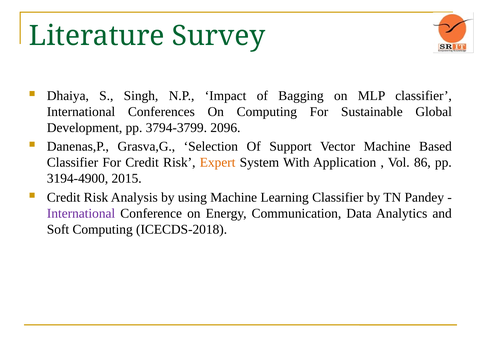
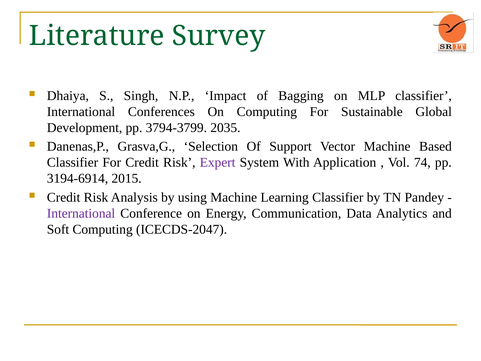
2096: 2096 -> 2035
Expert colour: orange -> purple
86: 86 -> 74
3194-4900: 3194-4900 -> 3194-6914
ICECDS-2018: ICECDS-2018 -> ICECDS-2047
